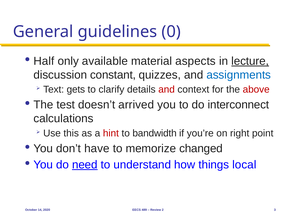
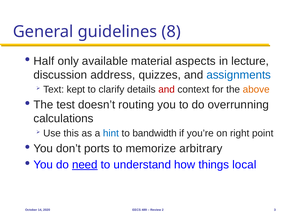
0: 0 -> 8
lecture underline: present -> none
constant: constant -> address
gets: gets -> kept
above colour: red -> orange
arrived: arrived -> routing
interconnect: interconnect -> overrunning
hint colour: red -> blue
have: have -> ports
changed: changed -> arbitrary
